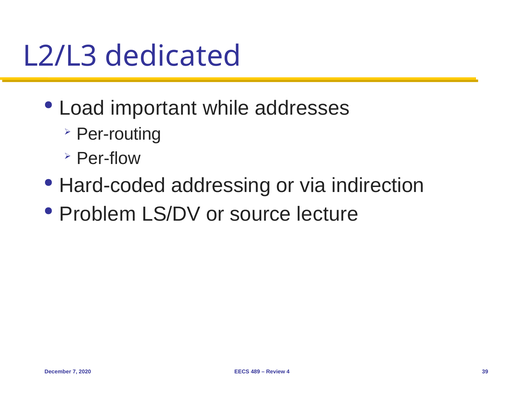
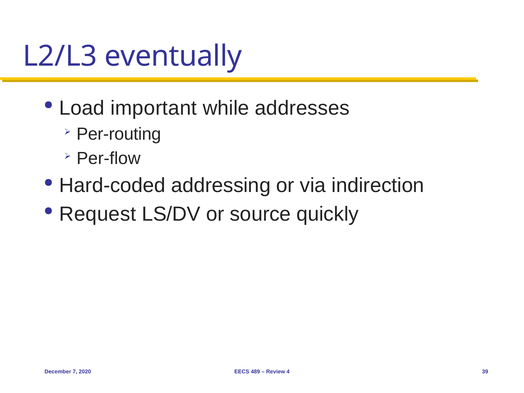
dedicated: dedicated -> eventually
Problem: Problem -> Request
lecture: lecture -> quickly
